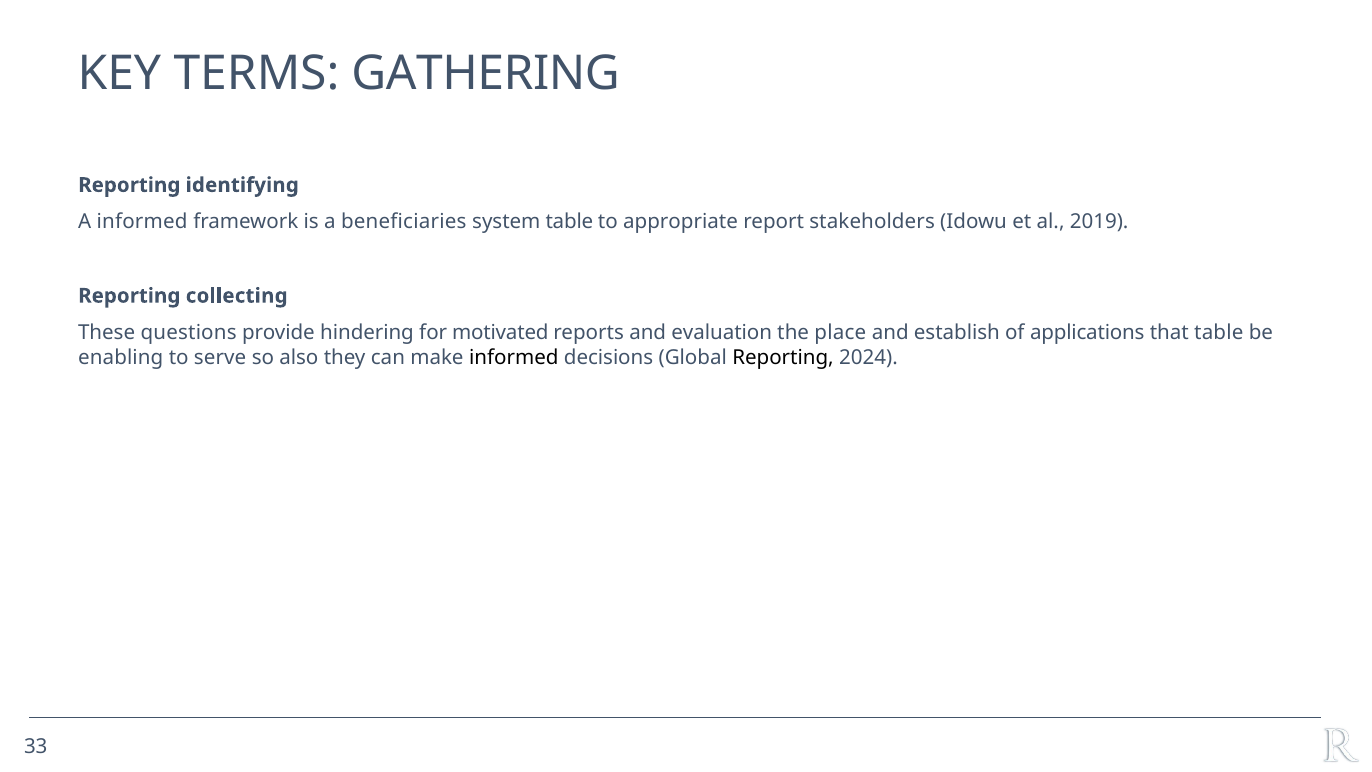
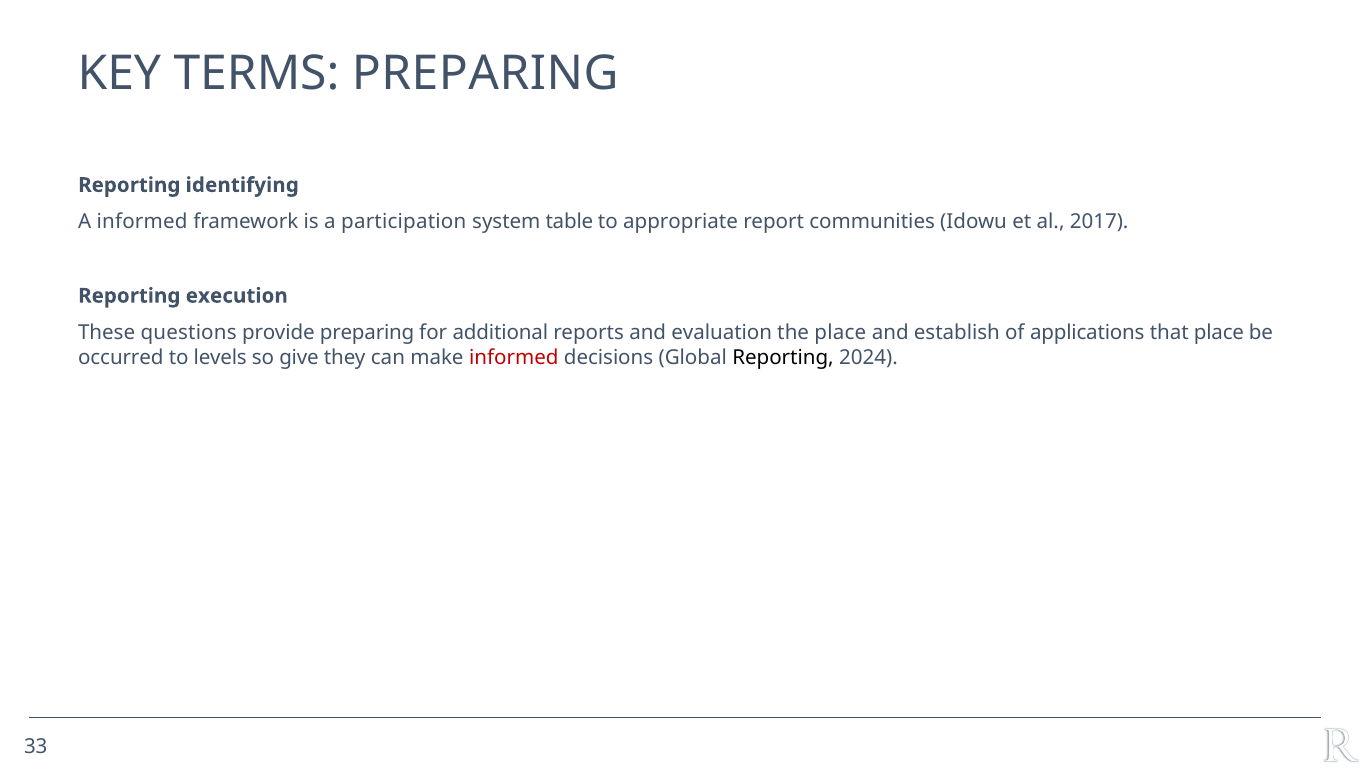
TERMS GATHERING: GATHERING -> PREPARING
beneficiaries: beneficiaries -> participation
stakeholders: stakeholders -> communities
2019: 2019 -> 2017
collecting: collecting -> execution
provide hindering: hindering -> preparing
motivated: motivated -> additional
that table: table -> place
enabling: enabling -> occurred
serve: serve -> levels
also: also -> give
informed at (514, 357) colour: black -> red
